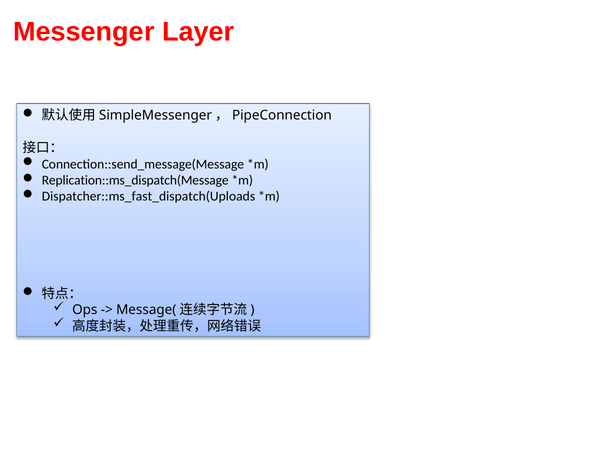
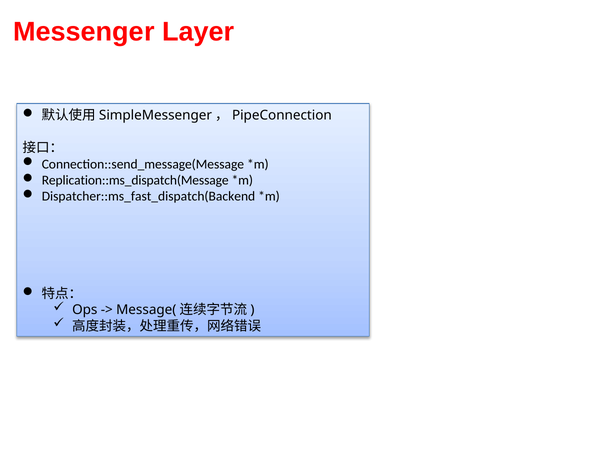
Dispatcher::ms_fast_dispatch(Uploads: Dispatcher::ms_fast_dispatch(Uploads -> Dispatcher::ms_fast_dispatch(Backend
